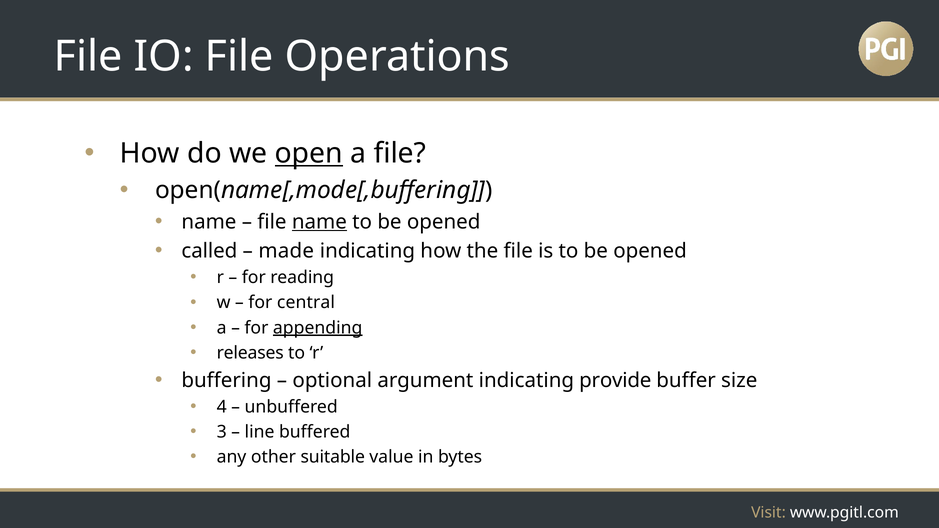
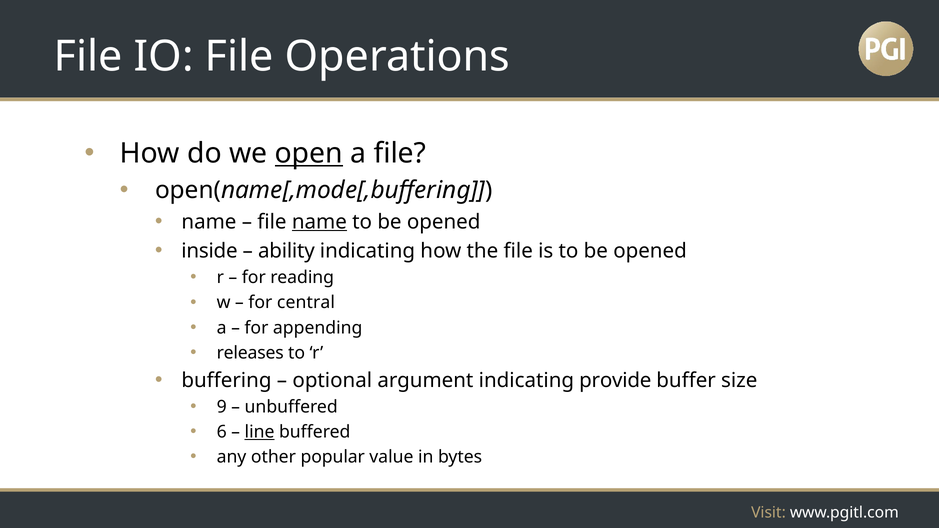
called: called -> inside
made: made -> ability
appending underline: present -> none
4: 4 -> 9
3: 3 -> 6
line underline: none -> present
suitable: suitable -> popular
